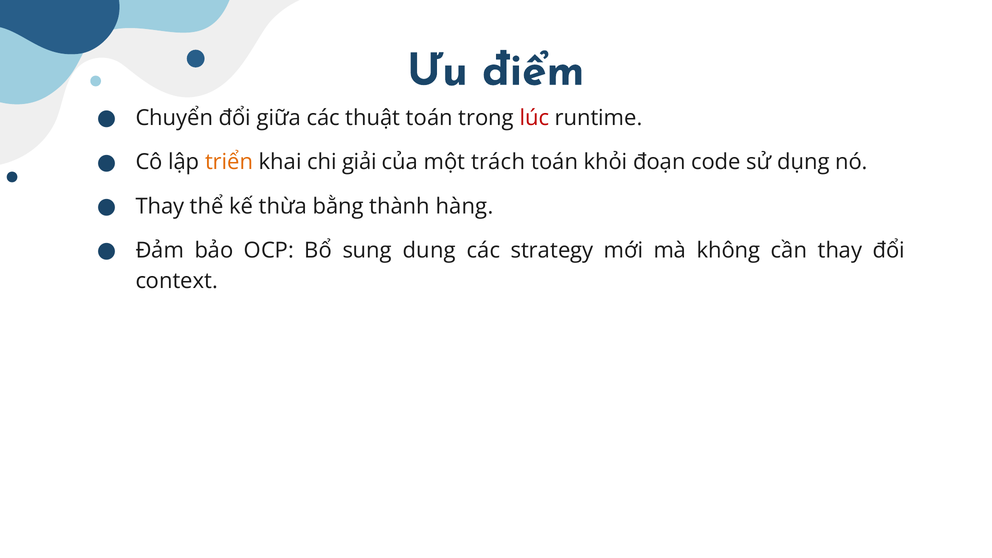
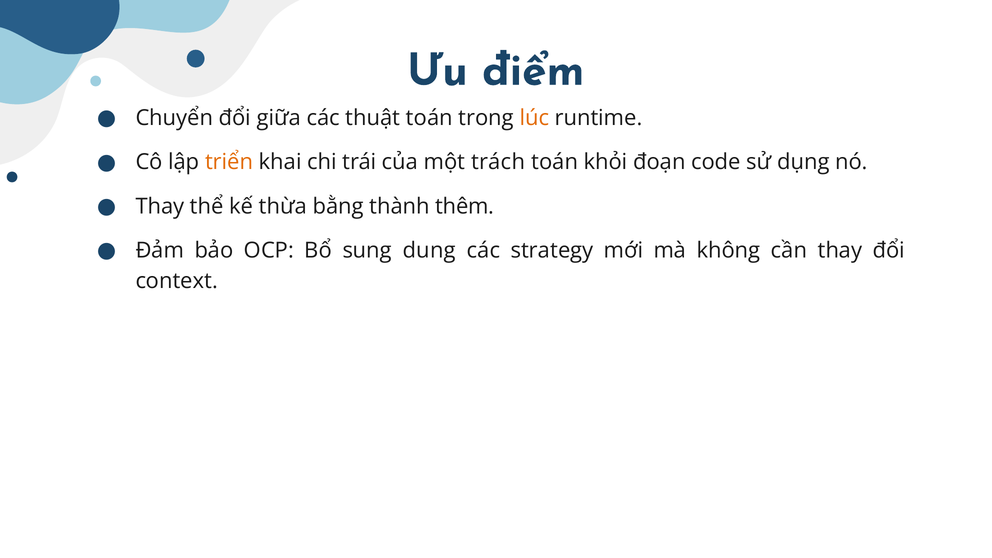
lúc colour: red -> orange
giải: giải -> trái
hàng: hàng -> thêm
